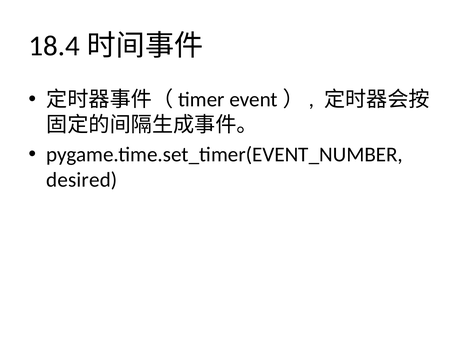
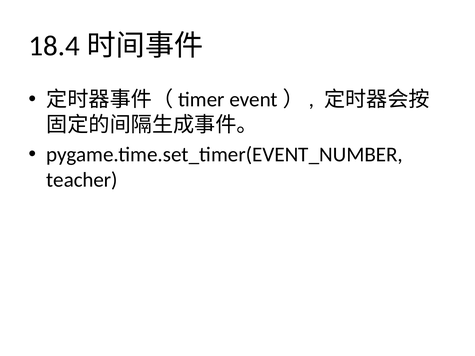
desired: desired -> teacher
